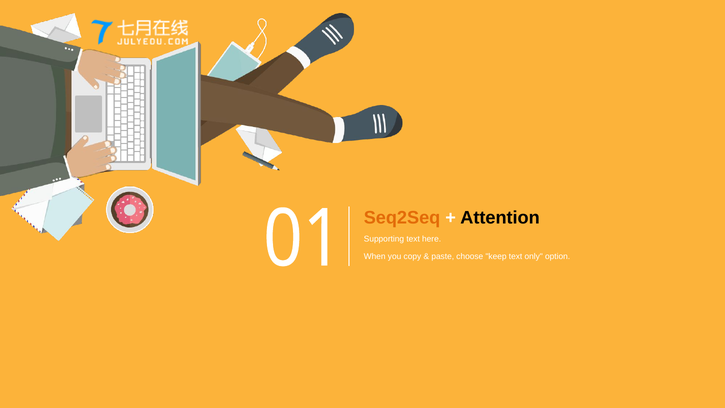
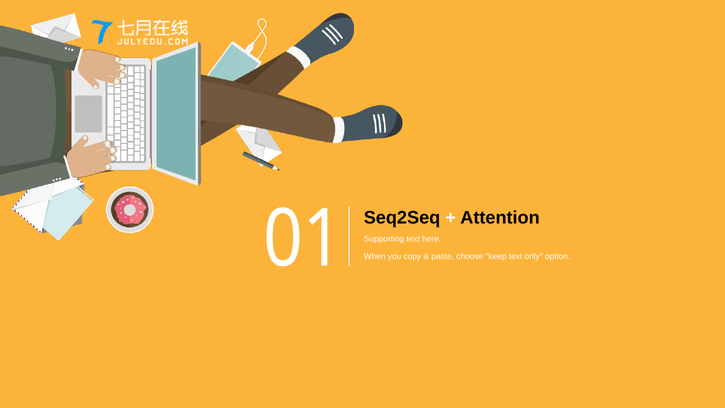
Seq2Seq colour: orange -> black
